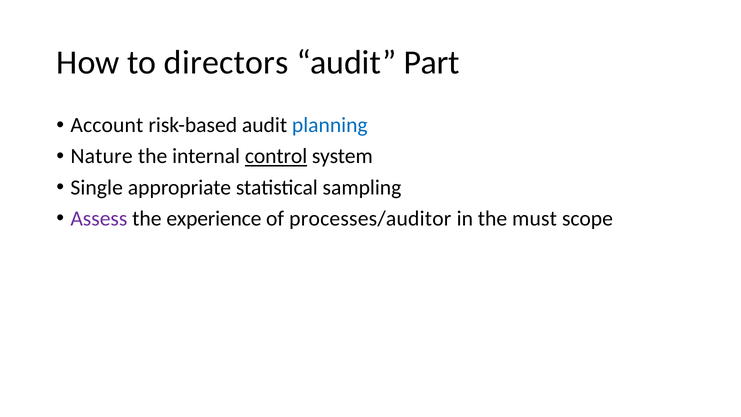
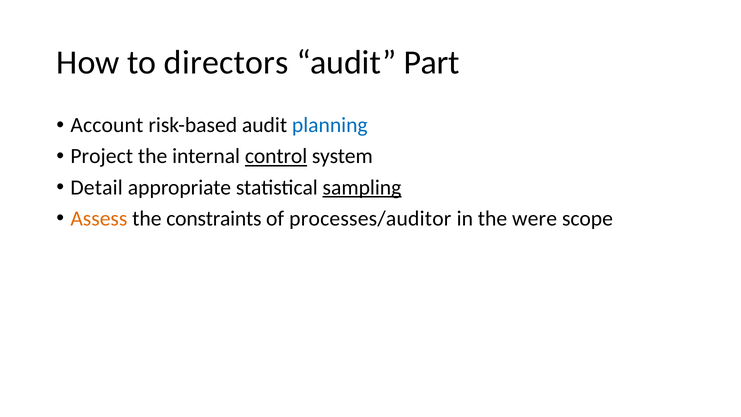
Nature: Nature -> Project
Single: Single -> Detail
sampling underline: none -> present
Assess colour: purple -> orange
experience: experience -> constraints
must: must -> were
